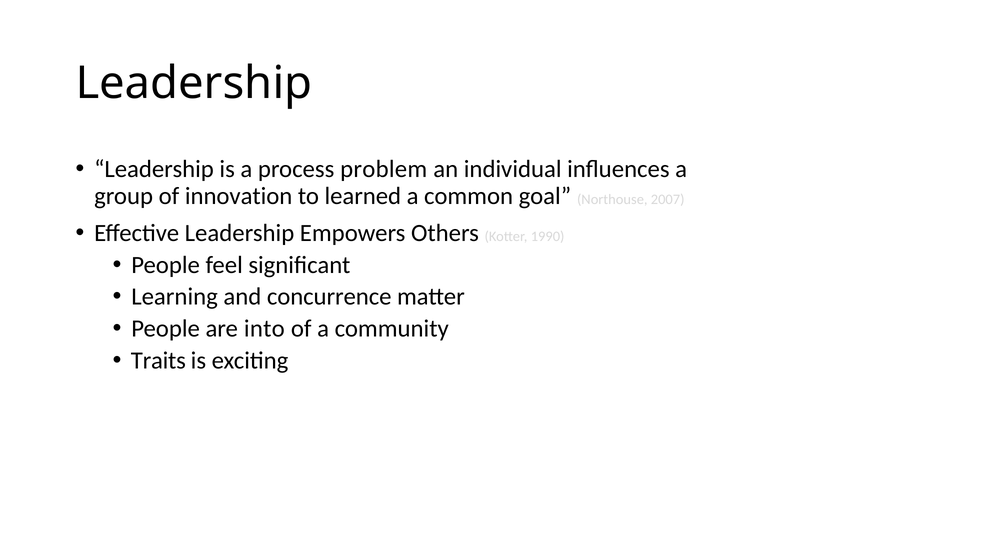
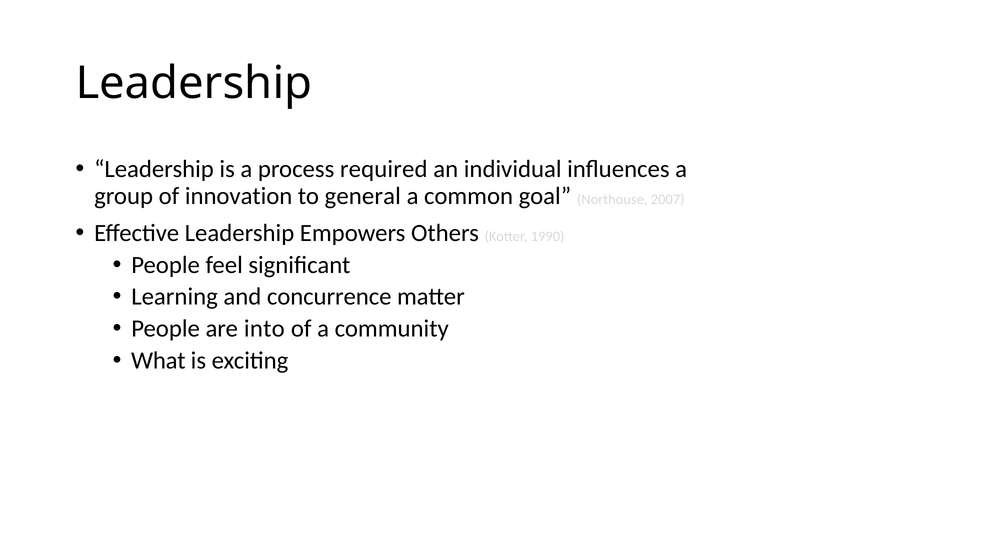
problem: problem -> required
learned: learned -> general
Traits: Traits -> What
